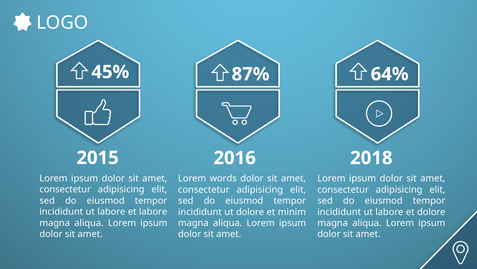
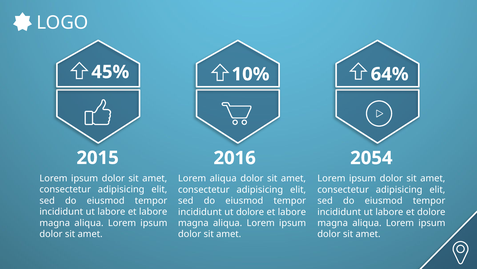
87%: 87% -> 10%
2018: 2018 -> 2054
Lorem words: words -> aliqua
minim at (292, 211): minim -> labore
